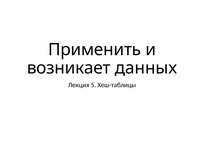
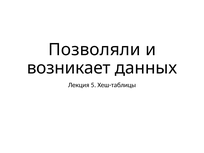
Применить: Применить -> Позволяли
